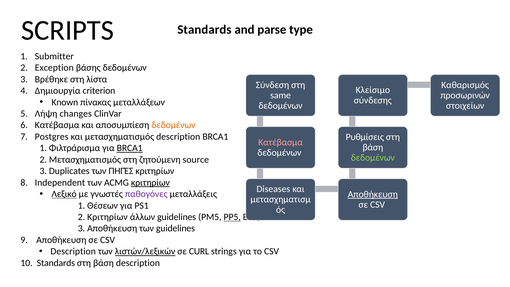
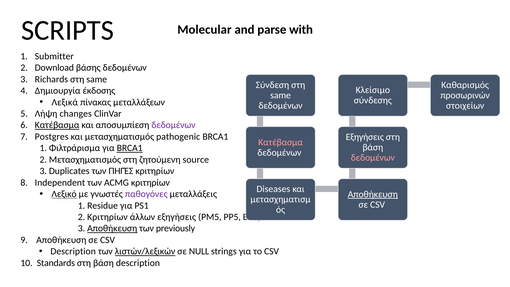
SCRIPTS Standards: Standards -> Molecular
type: type -> with
Exception: Exception -> Download
Βρέθηκε: Βρέθηκε -> Richards
λίστα at (97, 79): λίστα -> same
criterion: criterion -> έκδοσης
Known: Known -> Λεξικά
Κατέβασμα at (57, 125) underline: none -> present
δεδομένων at (173, 125) colour: orange -> purple
μετασχηματισμός description: description -> pathogenic
Ρυθμίσεις at (365, 137): Ρυθμίσεις -> Εξηγήσεις
δεδομένων at (373, 158) colour: light green -> pink
κριτηρίων at (150, 182) underline: present -> none
Θέσεων: Θέσεων -> Residue
άλλων guidelines: guidelines -> εξηγήσεις
PP5 underline: present -> none
Αποθήκευση at (112, 228) underline: none -> present
των guidelines: guidelines -> previously
CURL: CURL -> NULL
